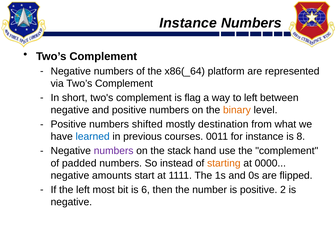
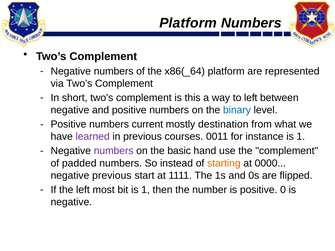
Instance at (188, 23): Instance -> Platform
flag: flag -> this
binary colour: orange -> blue
shifted: shifted -> current
learned colour: blue -> purple
instance is 8: 8 -> 1
stack: stack -> basic
negative amounts: amounts -> previous
bit is 6: 6 -> 1
2: 2 -> 0
